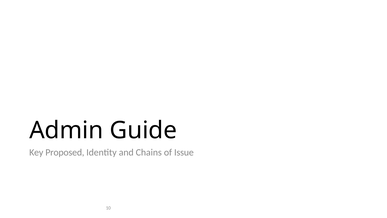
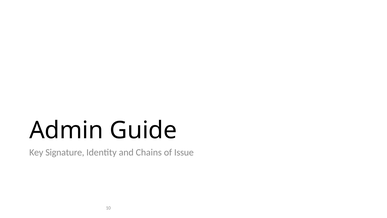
Proposed: Proposed -> Signature
